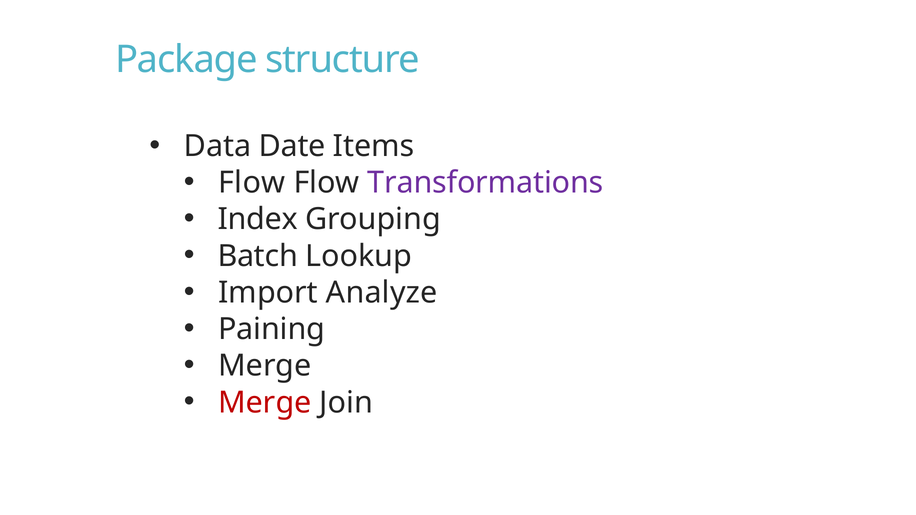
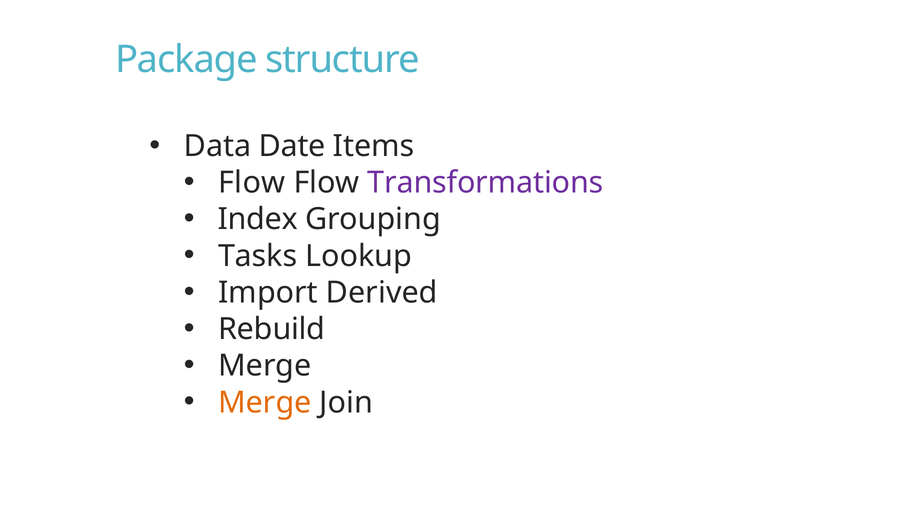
Batch: Batch -> Tasks
Analyze: Analyze -> Derived
Paining: Paining -> Rebuild
Merge at (265, 403) colour: red -> orange
